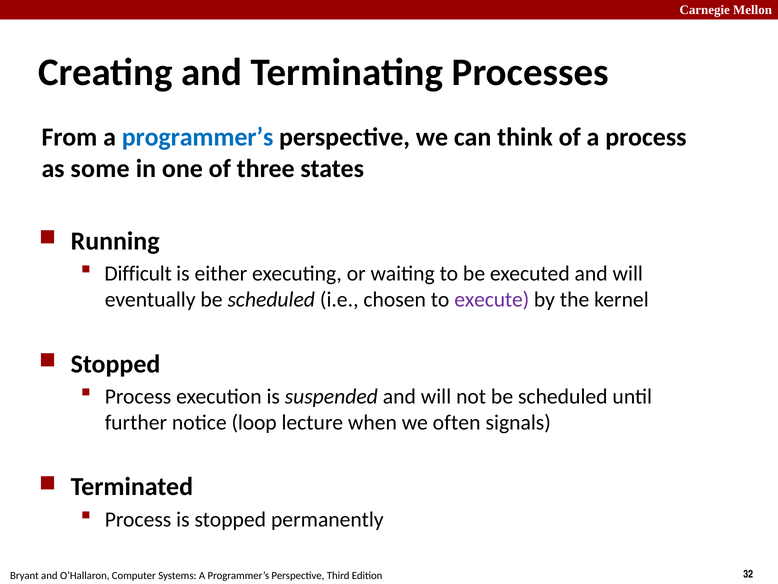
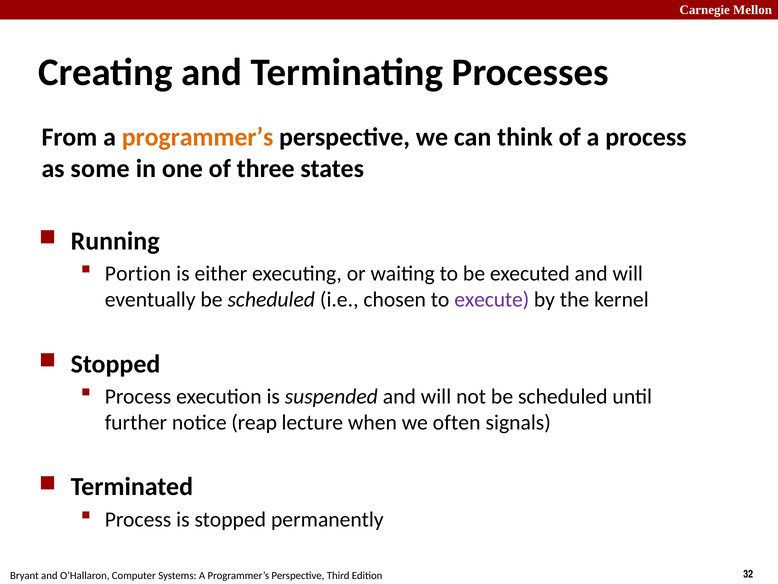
programmer’s at (198, 137) colour: blue -> orange
Difficult: Difficult -> Portion
loop: loop -> reap
